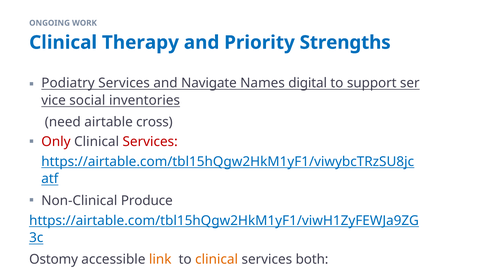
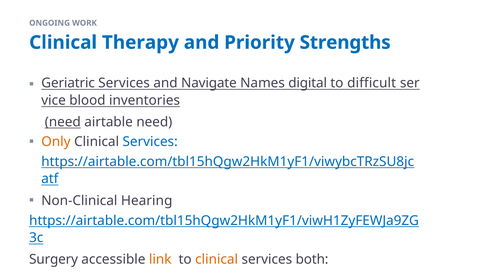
Podiatry: Podiatry -> Geriatric
support: support -> difficult
social: social -> blood
need at (63, 122) underline: none -> present
airtable cross: cross -> need
Only colour: red -> orange
Services at (150, 141) colour: red -> blue
Produce: Produce -> Hearing
Ostomy: Ostomy -> Surgery
